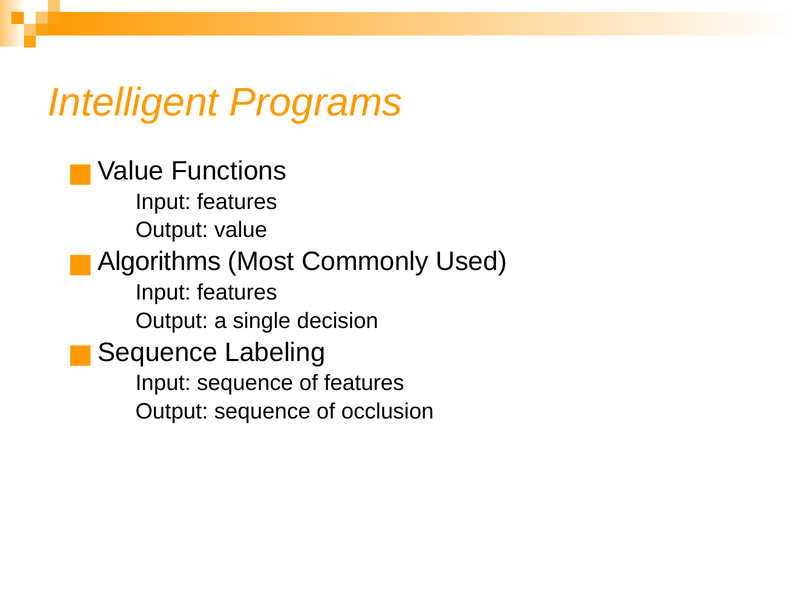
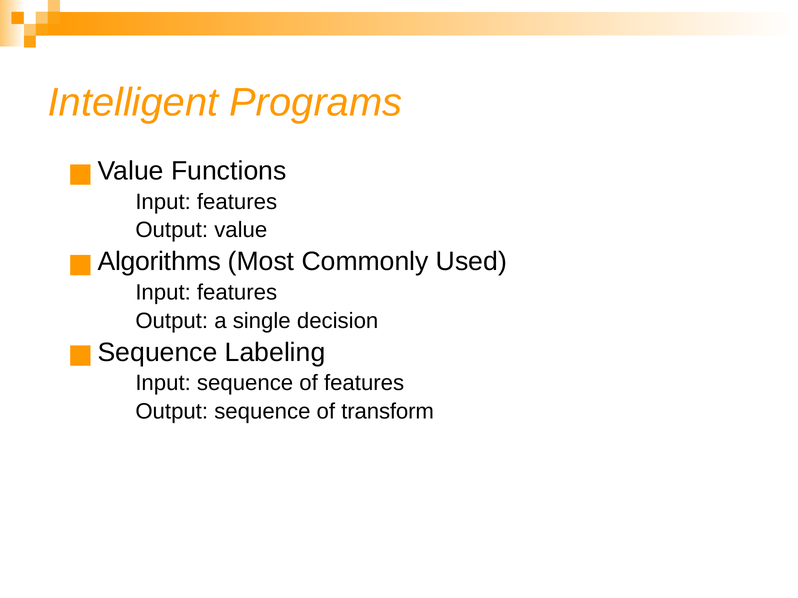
occlusion: occlusion -> transform
